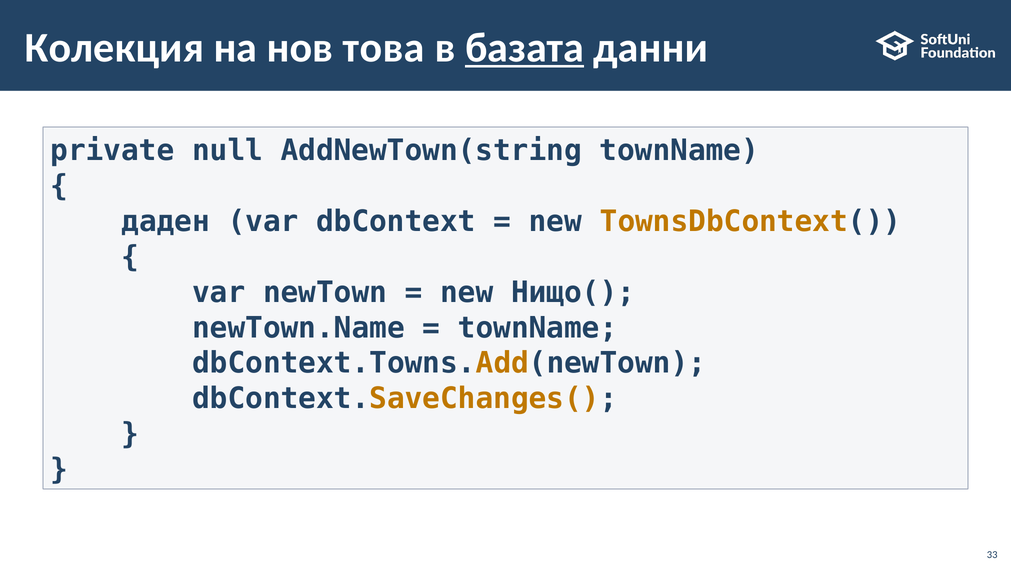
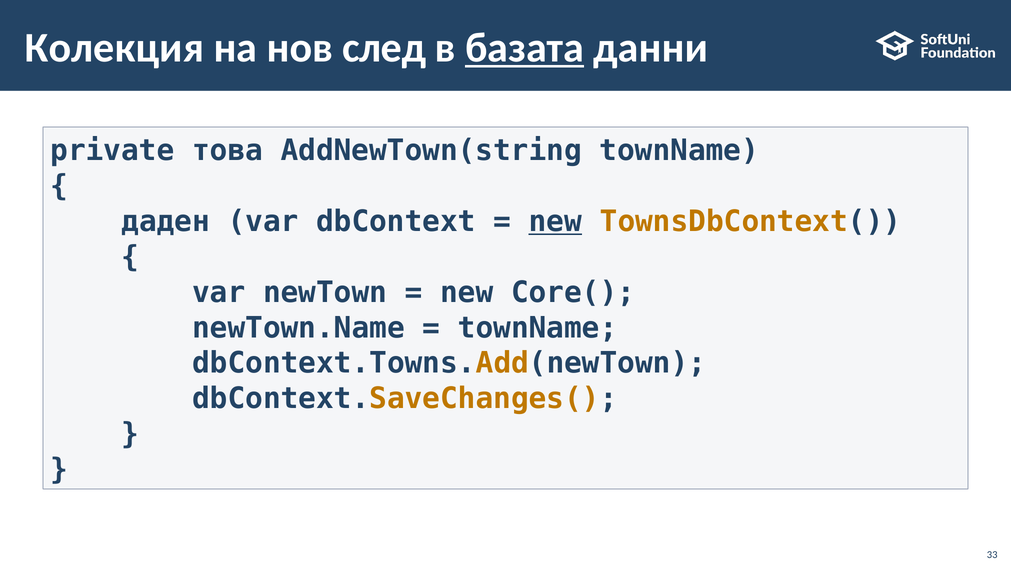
това: това -> след
null: null -> това
new at (555, 221) underline: none -> present
Нищо(: Нищо( -> Core(
